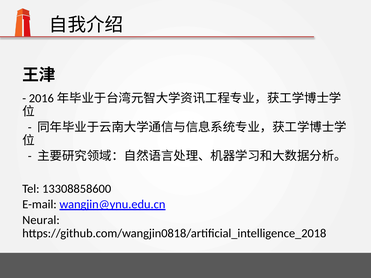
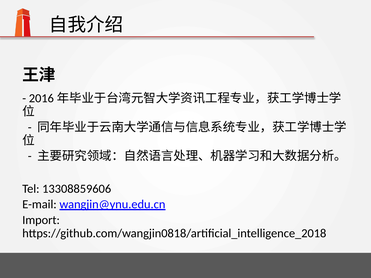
13308858600: 13308858600 -> 13308859606
Neural: Neural -> Import
